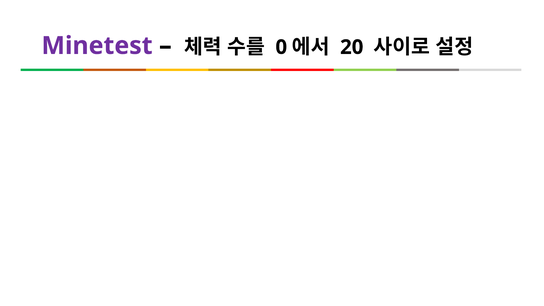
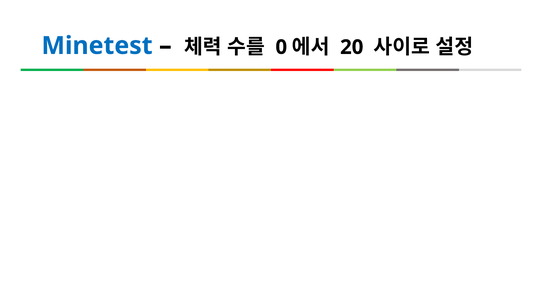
Minetest colour: purple -> blue
